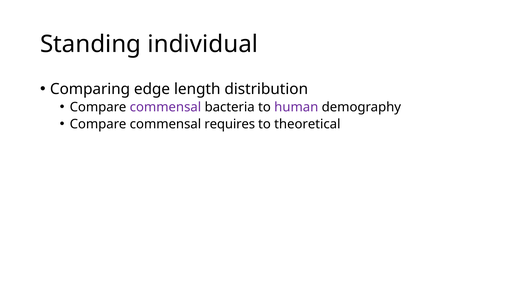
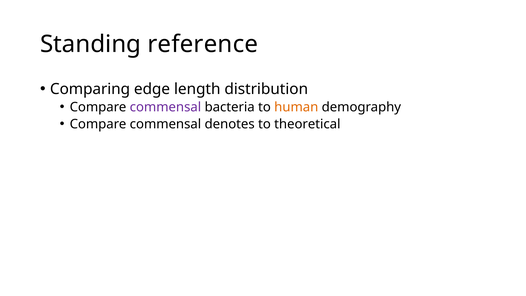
individual: individual -> reference
human colour: purple -> orange
requires: requires -> denotes
